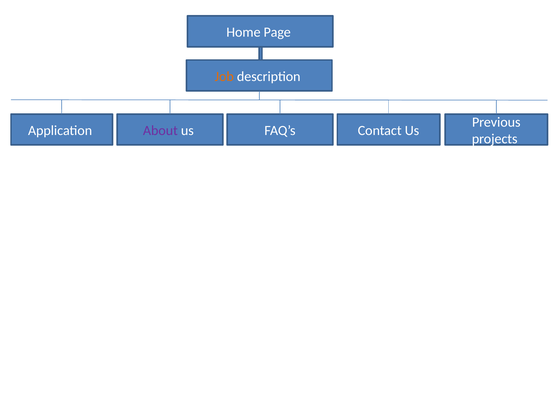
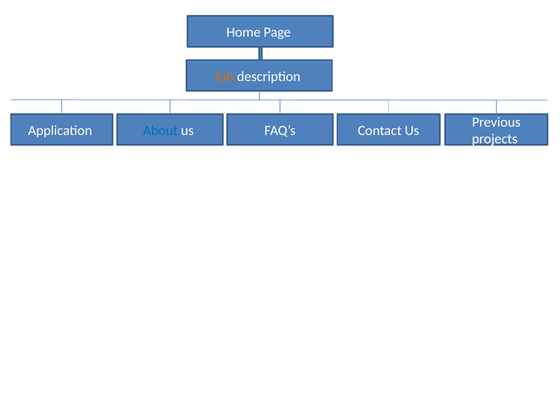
About colour: purple -> blue
